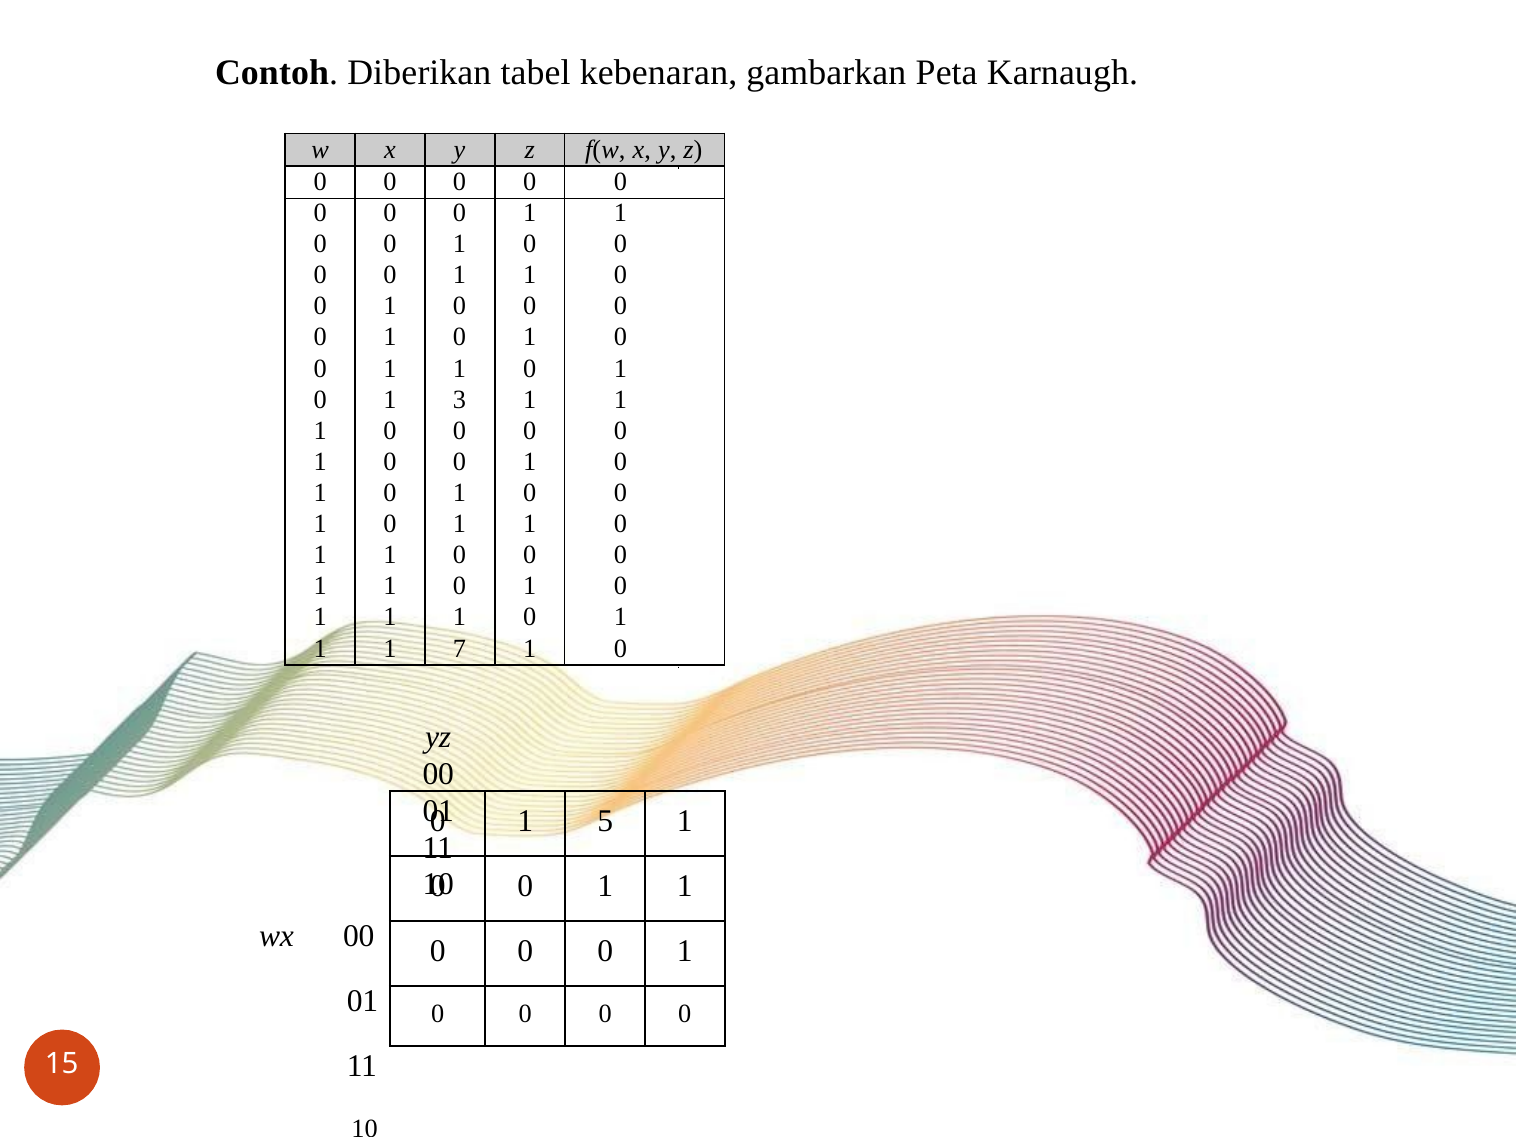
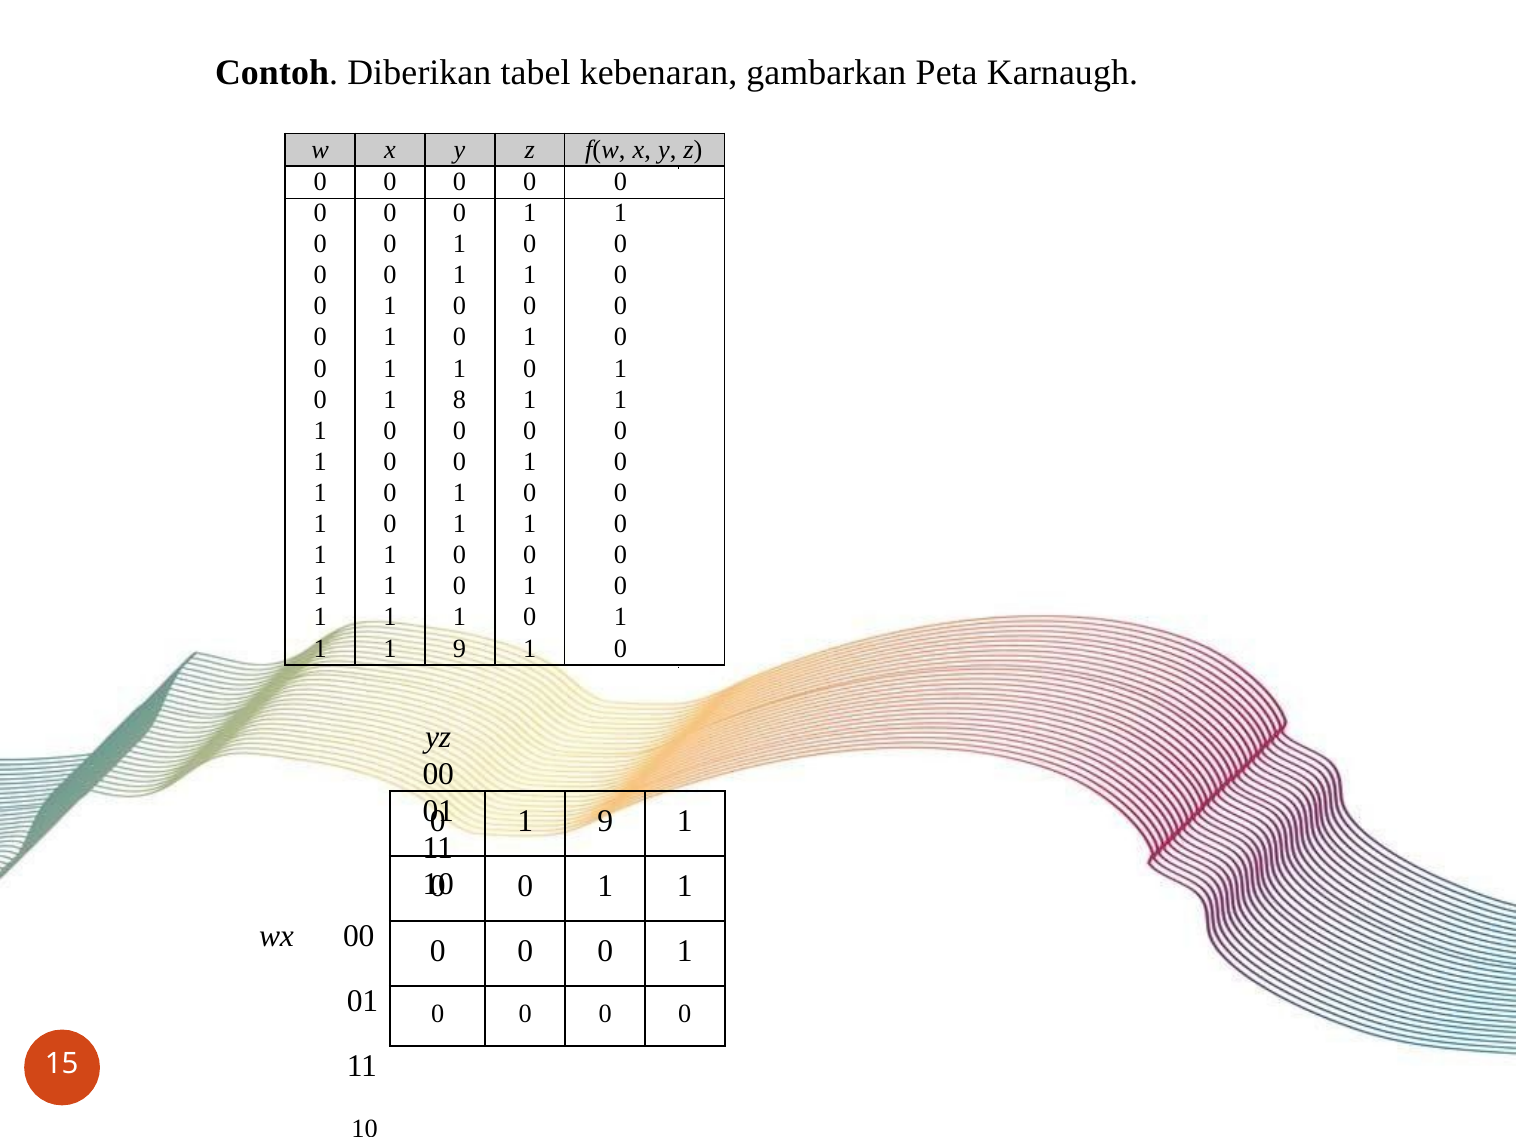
3: 3 -> 8
1 1 7: 7 -> 9
5 at (605, 821): 5 -> 9
